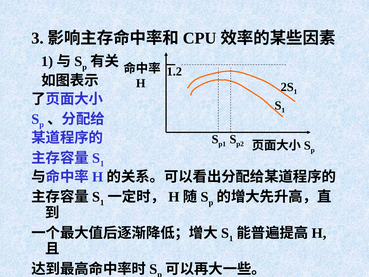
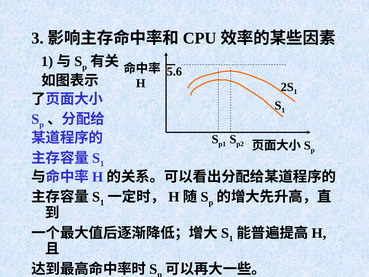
1.2: 1.2 -> 5.6
